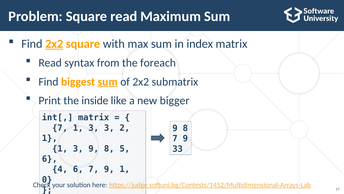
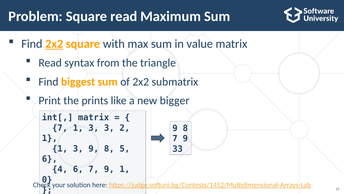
index: index -> value
foreach: foreach -> triangle
sum at (108, 82) underline: present -> none
inside: inside -> prints
